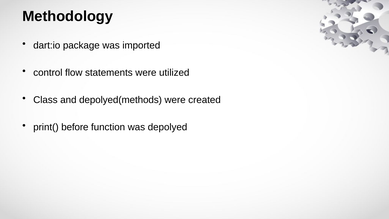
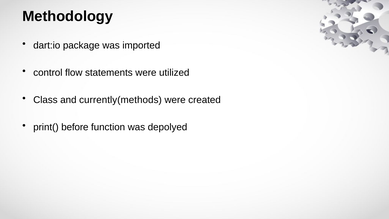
depolyed(methods: depolyed(methods -> currently(methods
